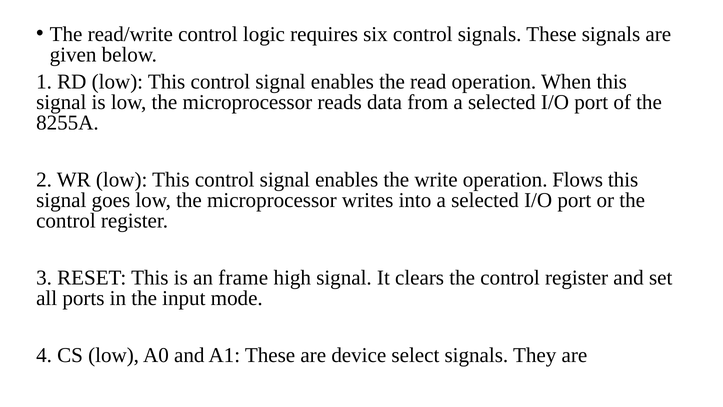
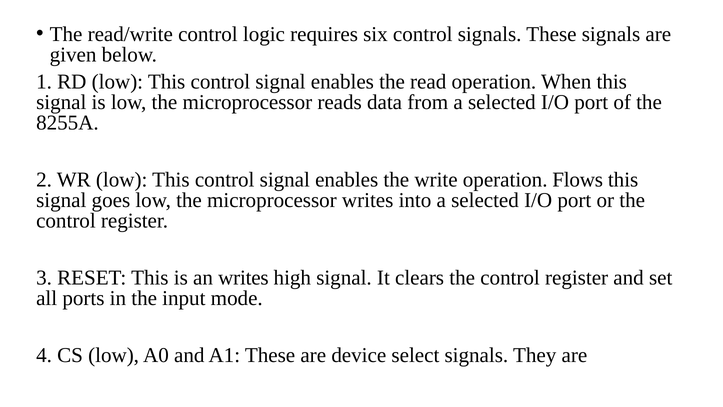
an frame: frame -> writes
